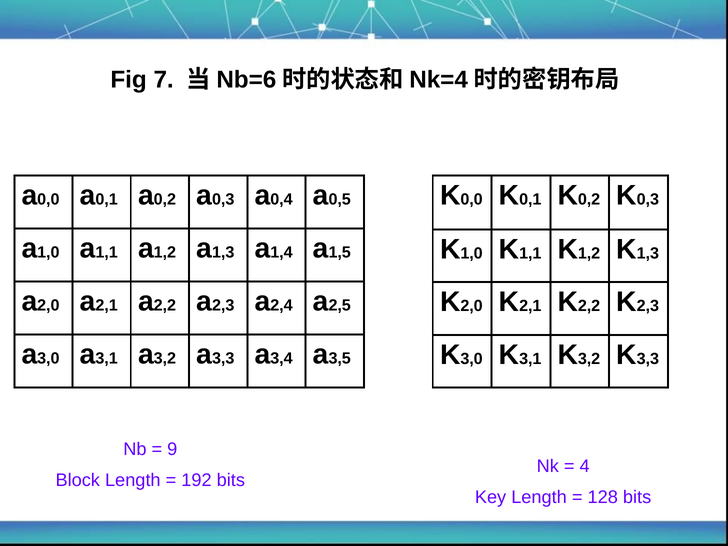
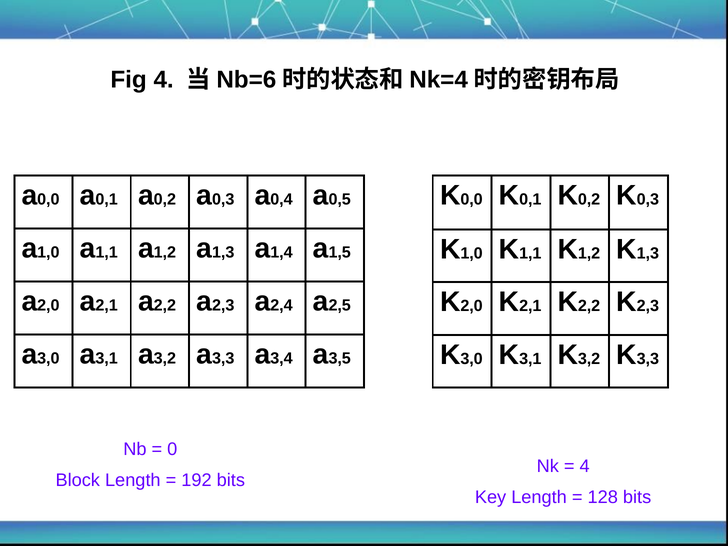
Fig 7: 7 -> 4
9: 9 -> 0
